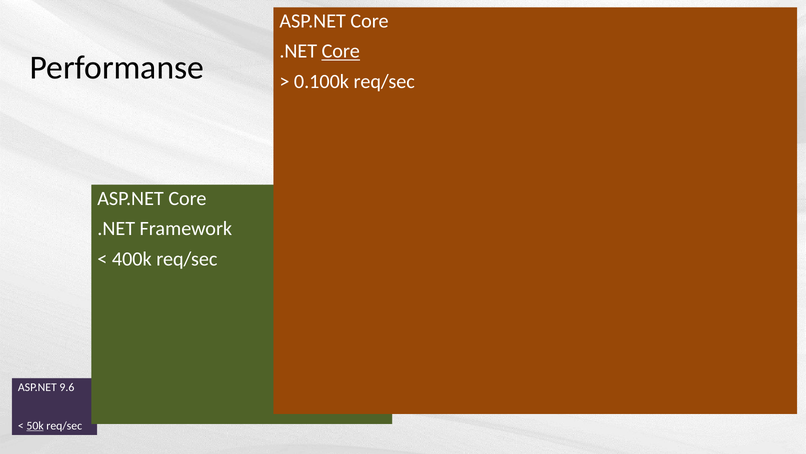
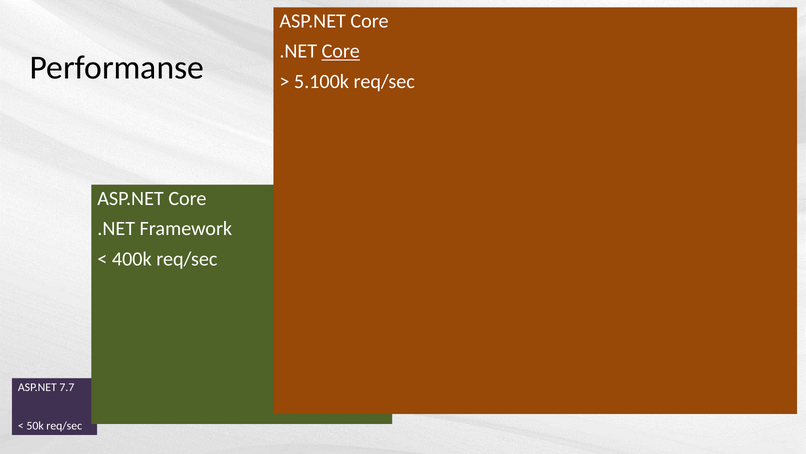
0.100k: 0.100k -> 5.100k
9.6: 9.6 -> 7.7
50k underline: present -> none
